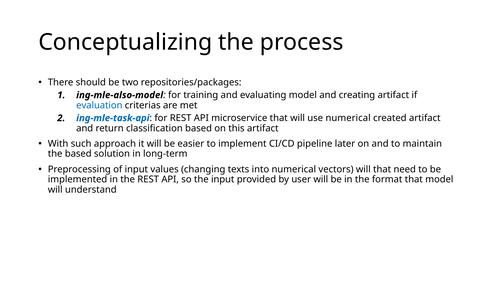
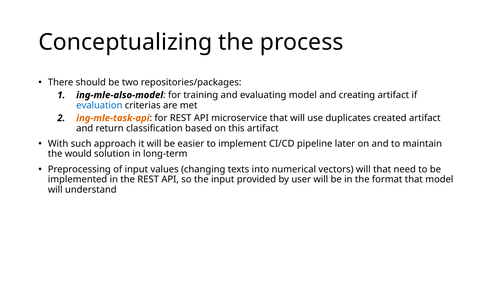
ing-mle-task-api colour: blue -> orange
use numerical: numerical -> duplicates
the based: based -> would
